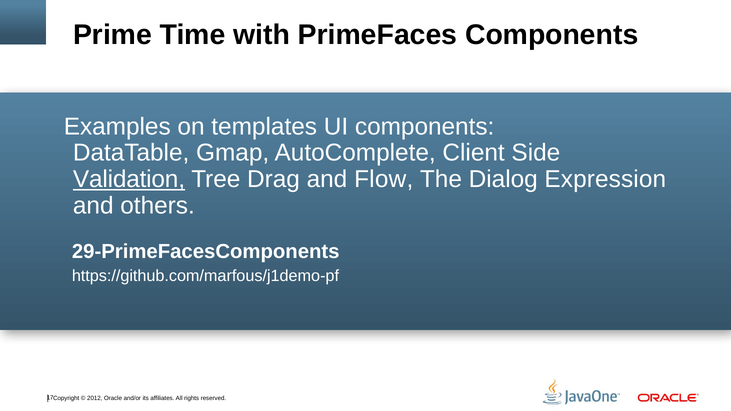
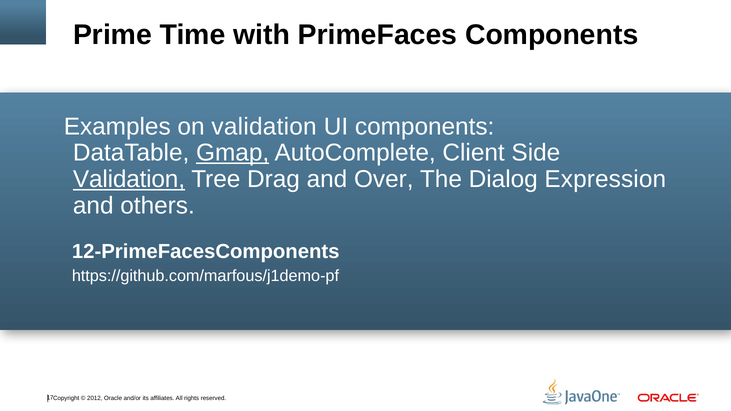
on templates: templates -> validation
Gmap underline: none -> present
Flow: Flow -> Over
29-PrimeFacesComponents: 29-PrimeFacesComponents -> 12-PrimeFacesComponents
